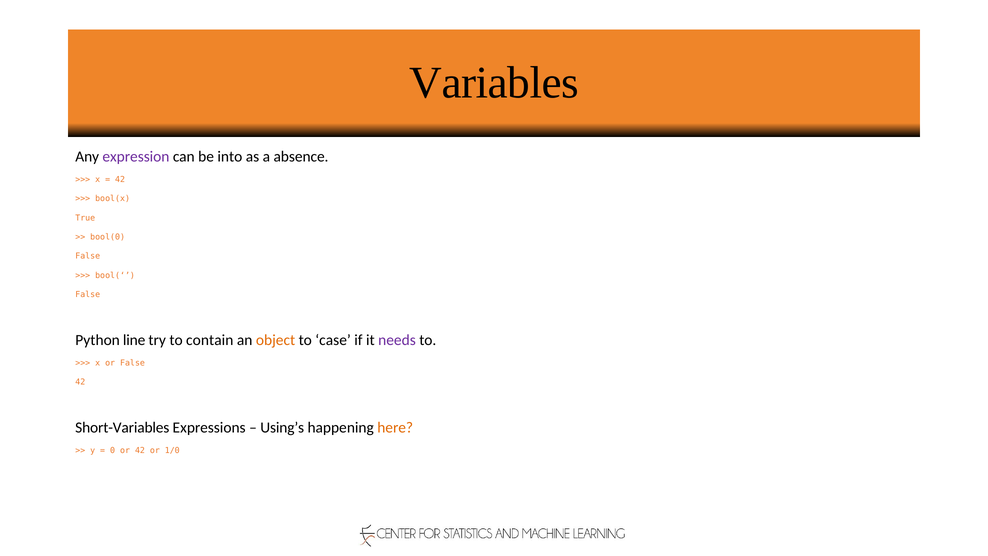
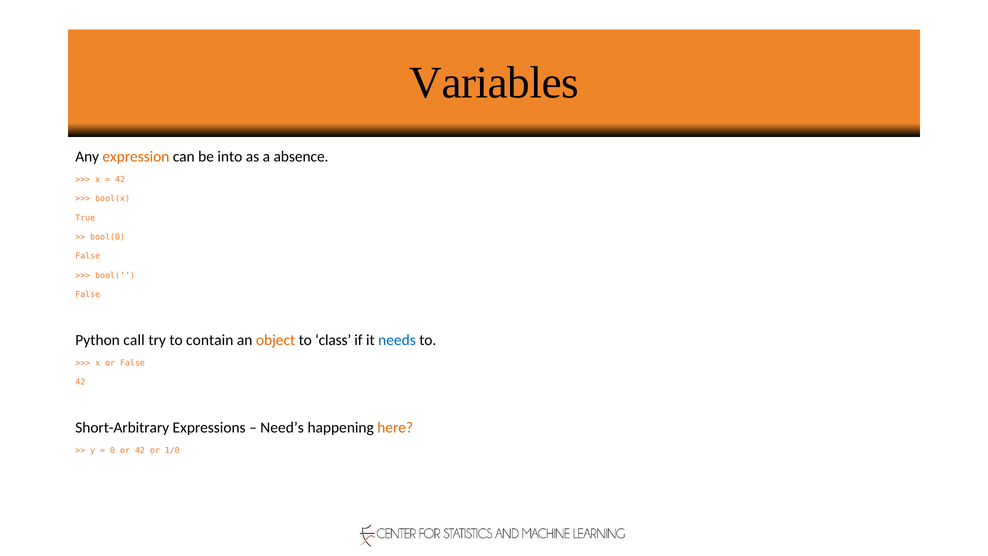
expression colour: purple -> orange
line: line -> call
case: case -> class
needs colour: purple -> blue
Short-Variables: Short-Variables -> Short-Arbitrary
Using’s: Using’s -> Need’s
